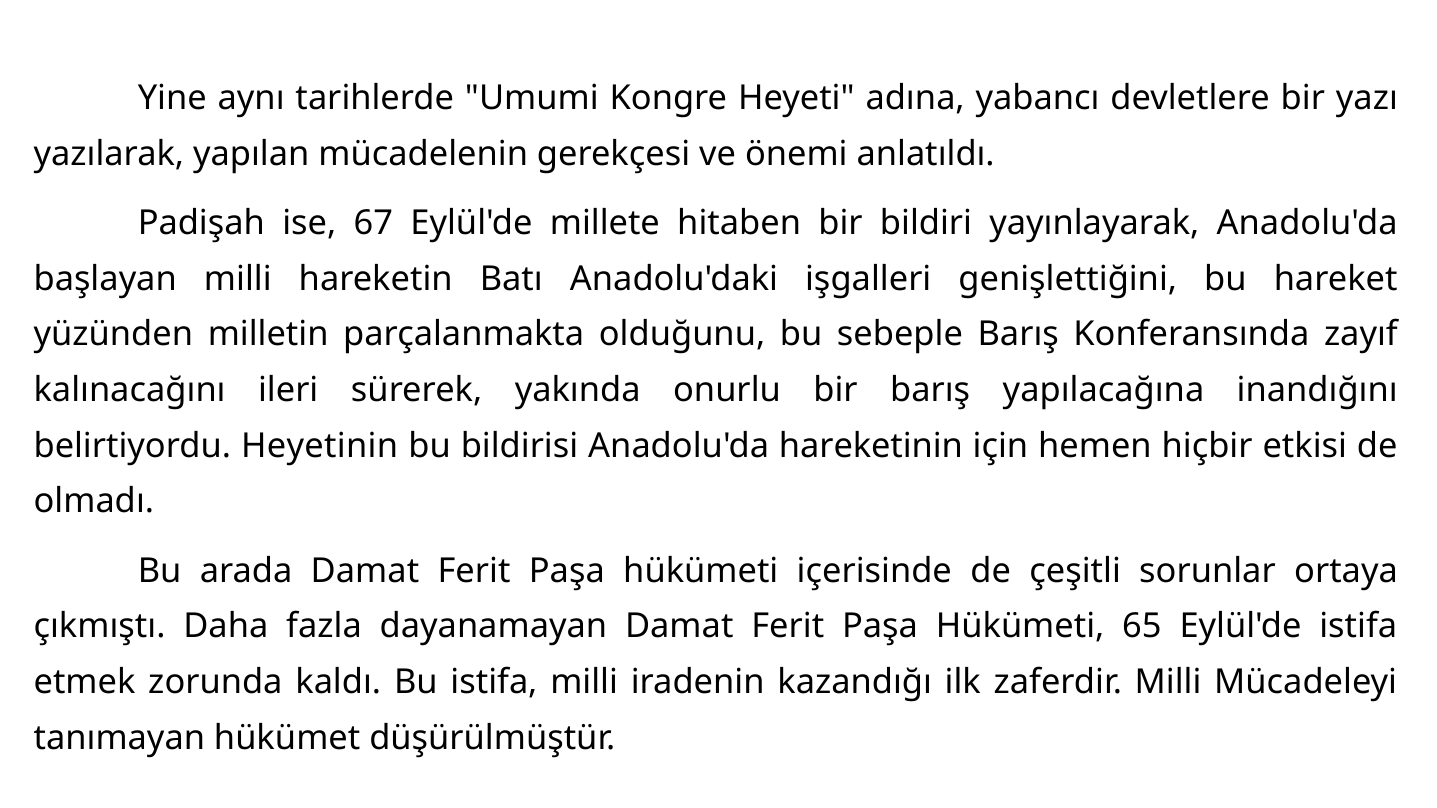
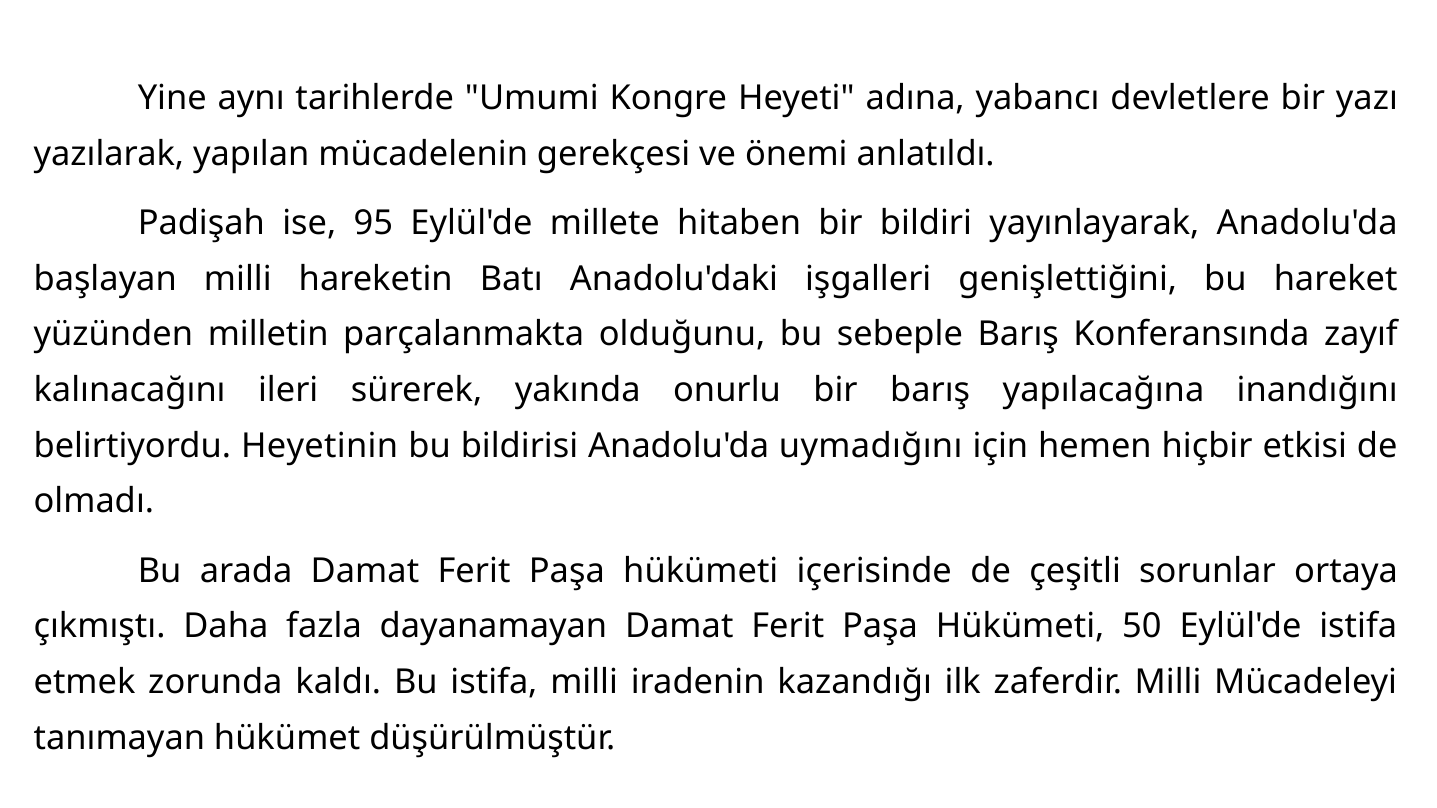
67: 67 -> 95
hareketinin: hareketinin -> uymadığını
65: 65 -> 50
